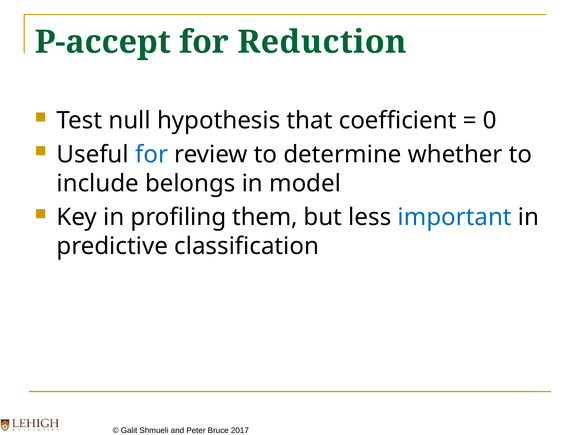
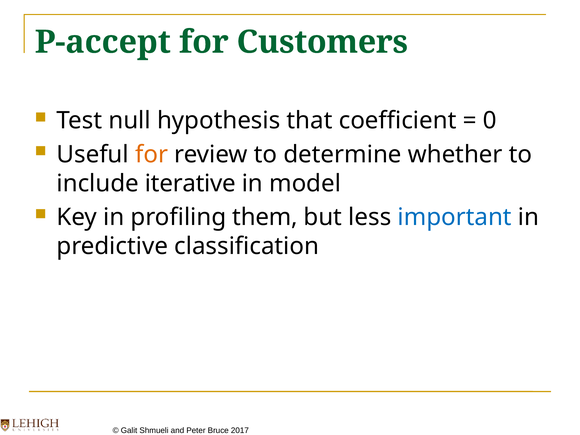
Reduction: Reduction -> Customers
for at (152, 154) colour: blue -> orange
belongs: belongs -> iterative
